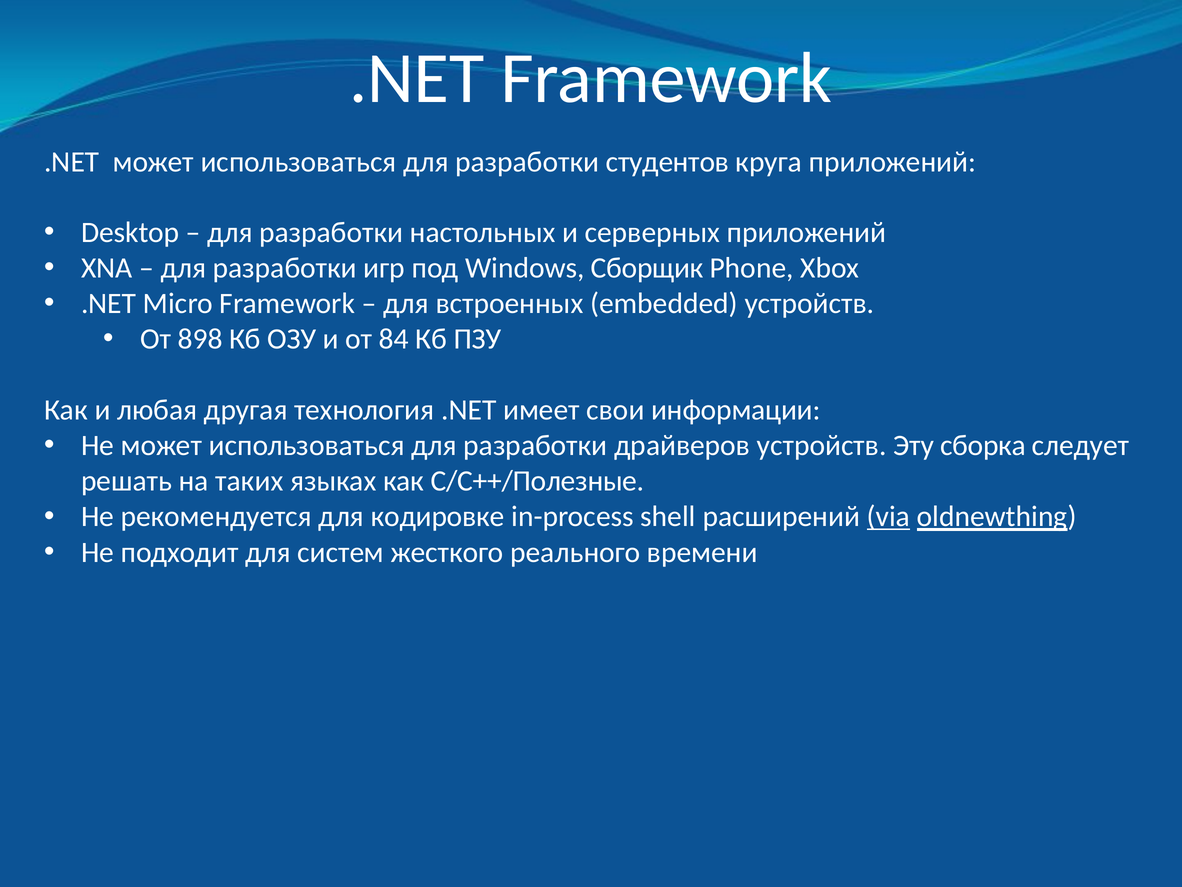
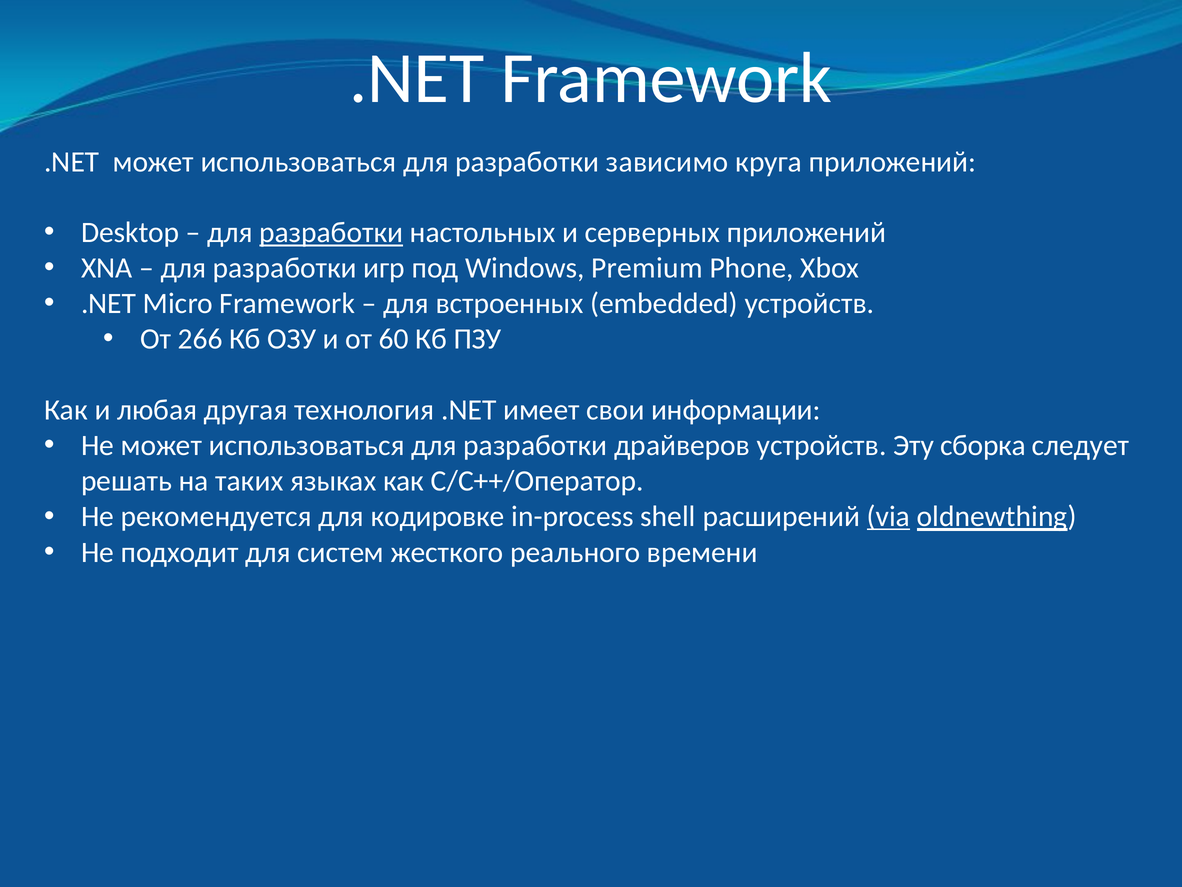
студентов: студентов -> зависимо
разработки at (331, 233) underline: none -> present
Сборщик: Сборщик -> Premium
898: 898 -> 266
84: 84 -> 60
C/C++/Полезные: C/C++/Полезные -> C/C++/Оператор
